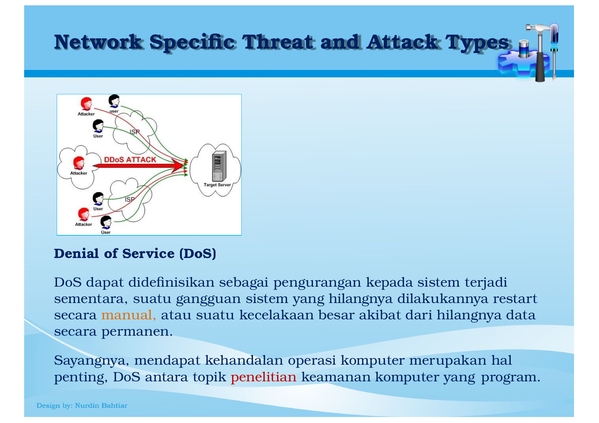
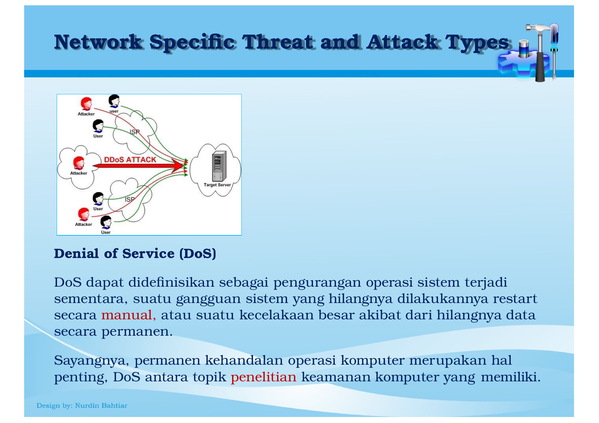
pengurangan kepada: kepada -> operasi
manual colour: orange -> red
Sayangnya mendapat: mendapat -> permanen
program: program -> memiliki
